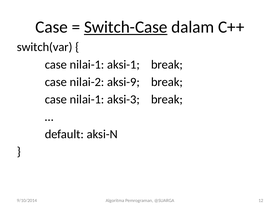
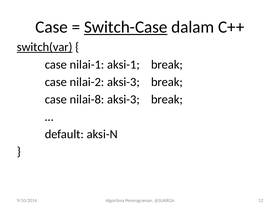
switch(var underline: none -> present
nilai-2 aksi-9: aksi-9 -> aksi-3
nilai-1 at (87, 99): nilai-1 -> nilai-8
